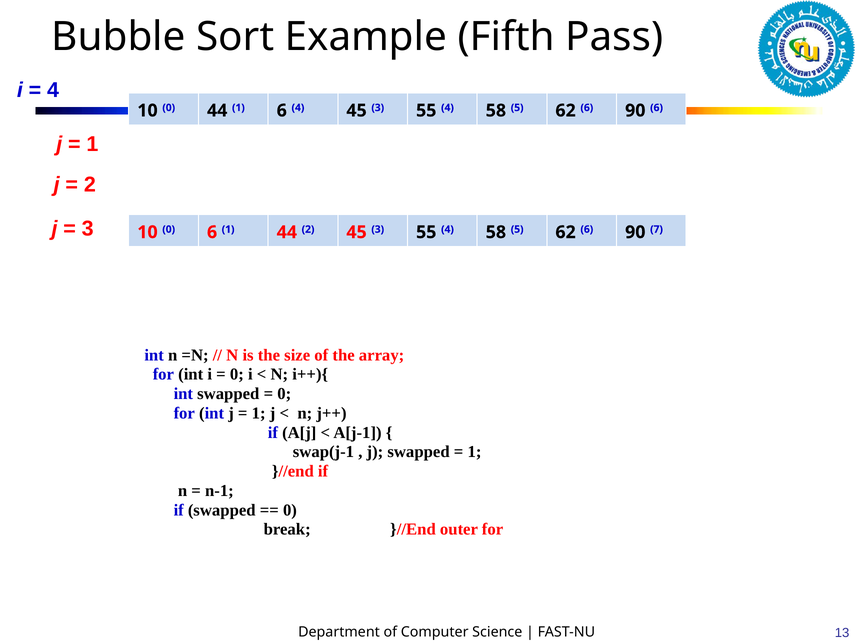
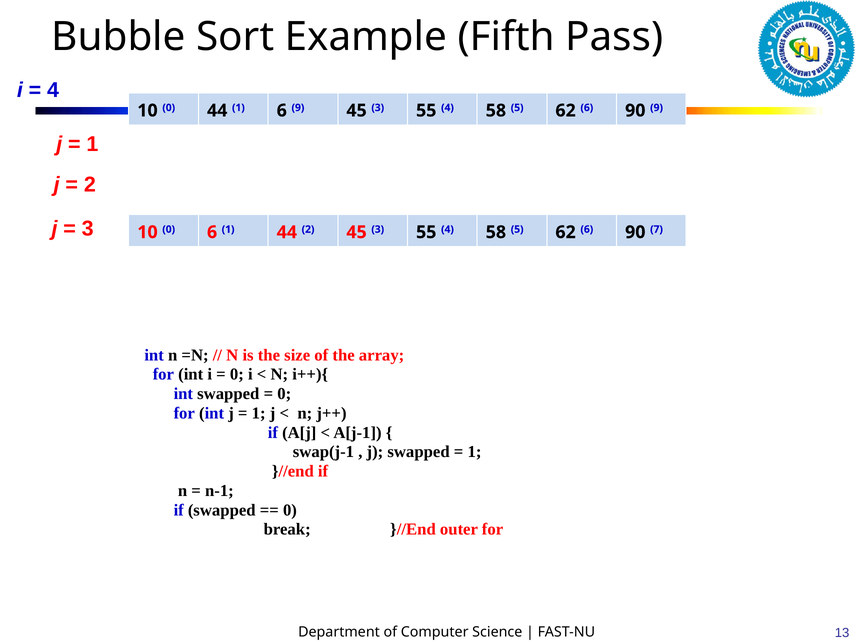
6 4: 4 -> 9
90 6: 6 -> 9
